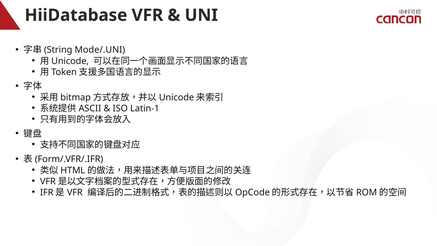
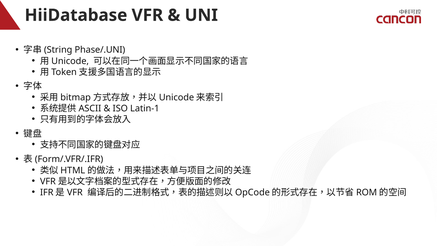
Mode/.UNI: Mode/.UNI -> Phase/.UNI
